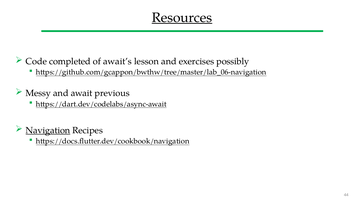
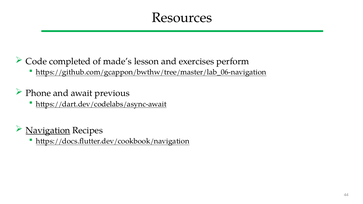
Resources underline: present -> none
await’s: await’s -> made’s
possibly: possibly -> perform
Messy: Messy -> Phone
